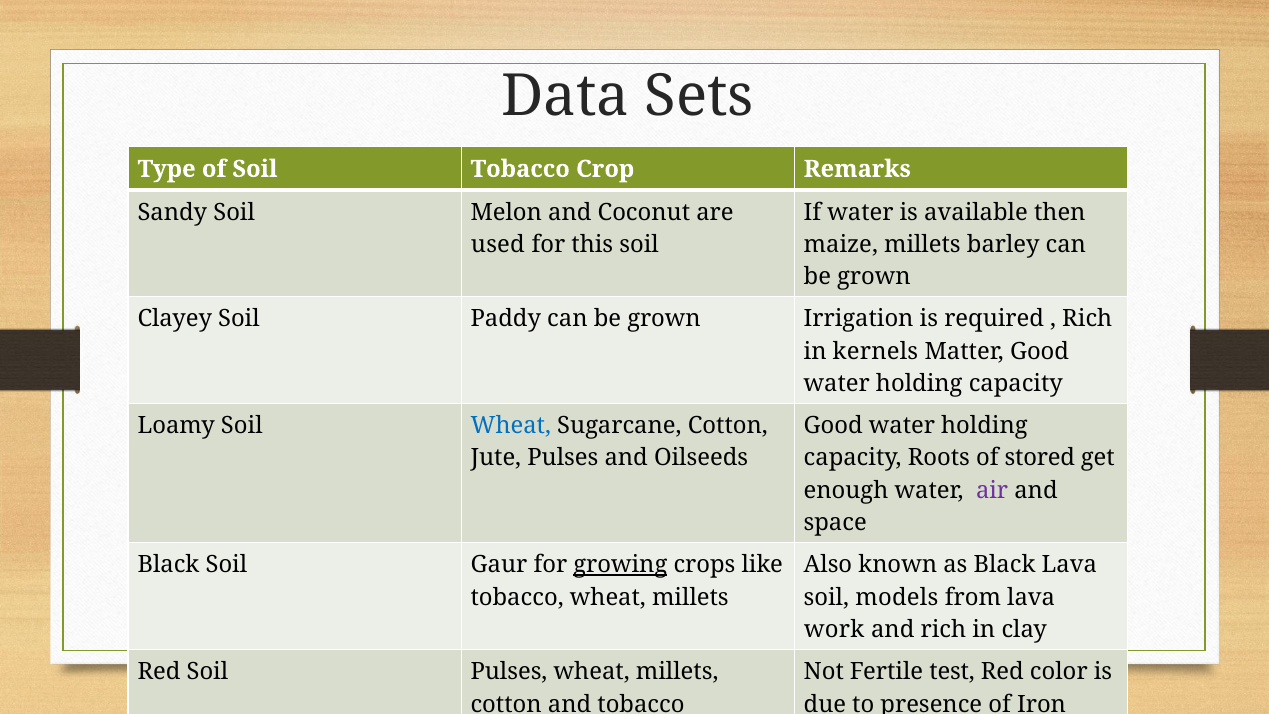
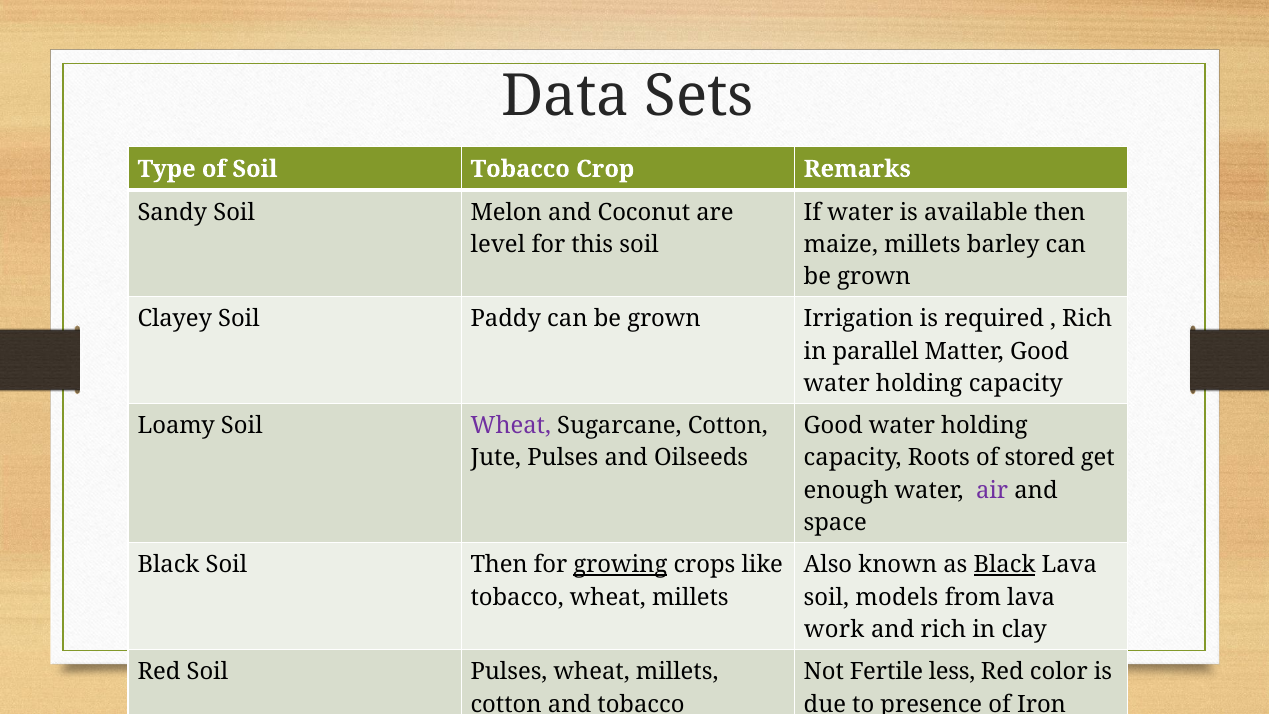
used: used -> level
kernels: kernels -> parallel
Wheat at (511, 426) colour: blue -> purple
Soil Gaur: Gaur -> Then
Black at (1005, 565) underline: none -> present
test: test -> less
